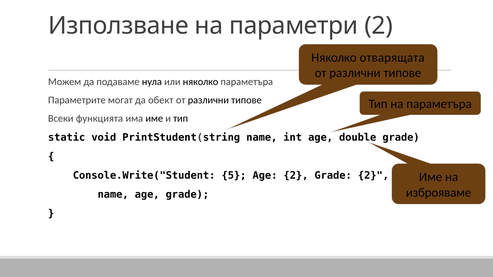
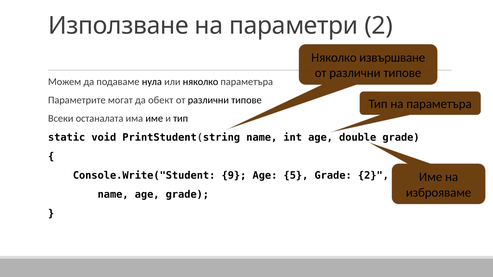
отварящата: отварящата -> извършване
функцията: функцията -> останалата
5: 5 -> 9
Age 2: 2 -> 5
